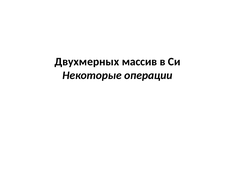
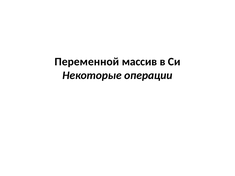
Двухмерных: Двухмерных -> Переменной
